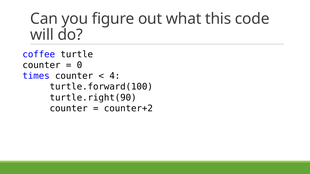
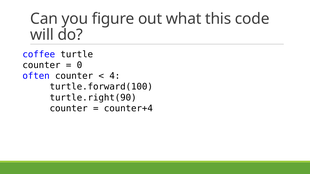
times: times -> often
counter+2: counter+2 -> counter+4
